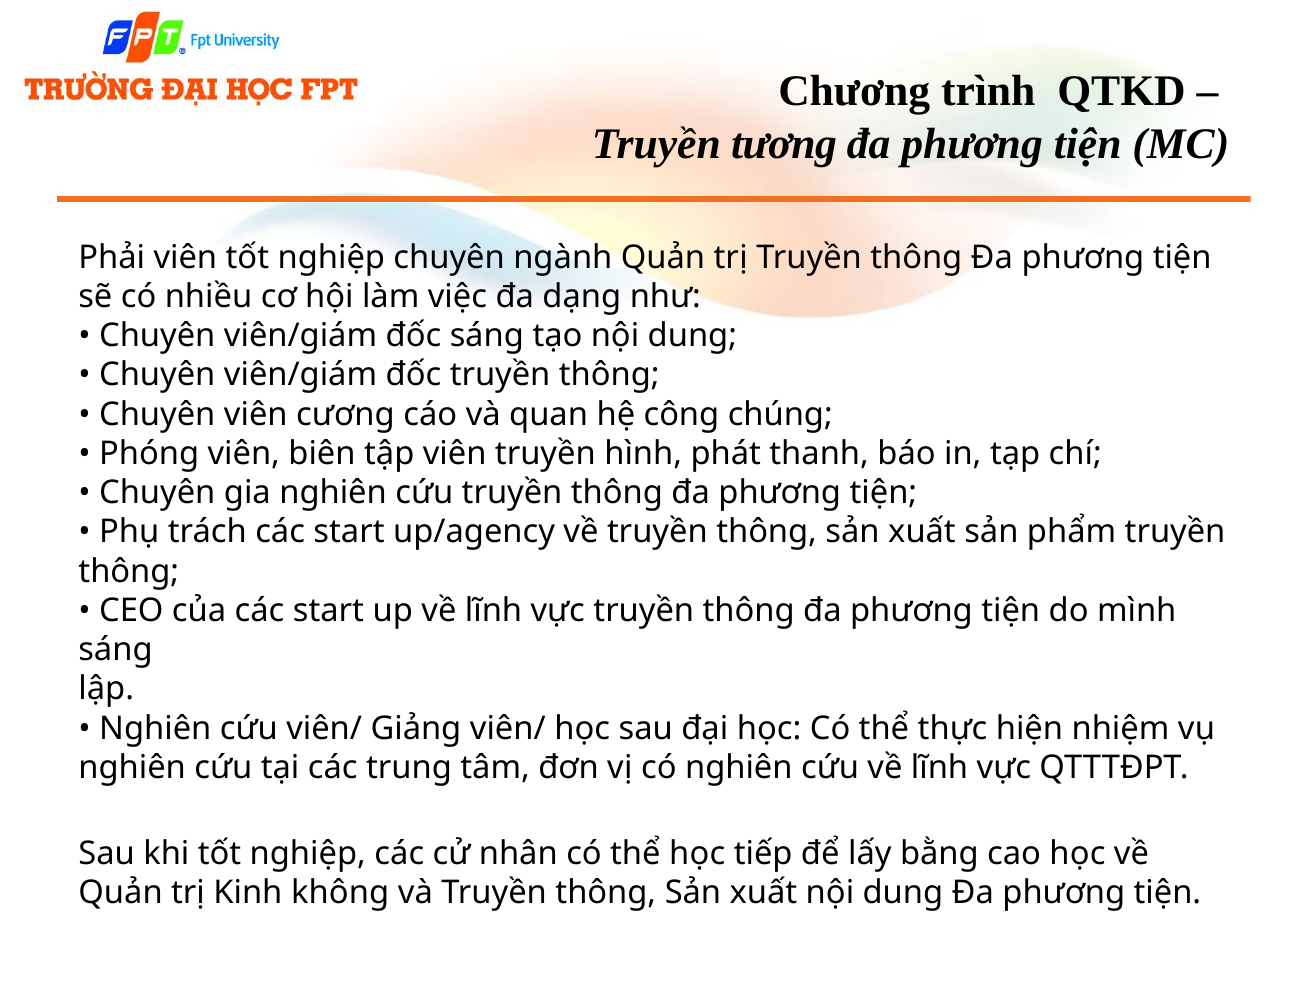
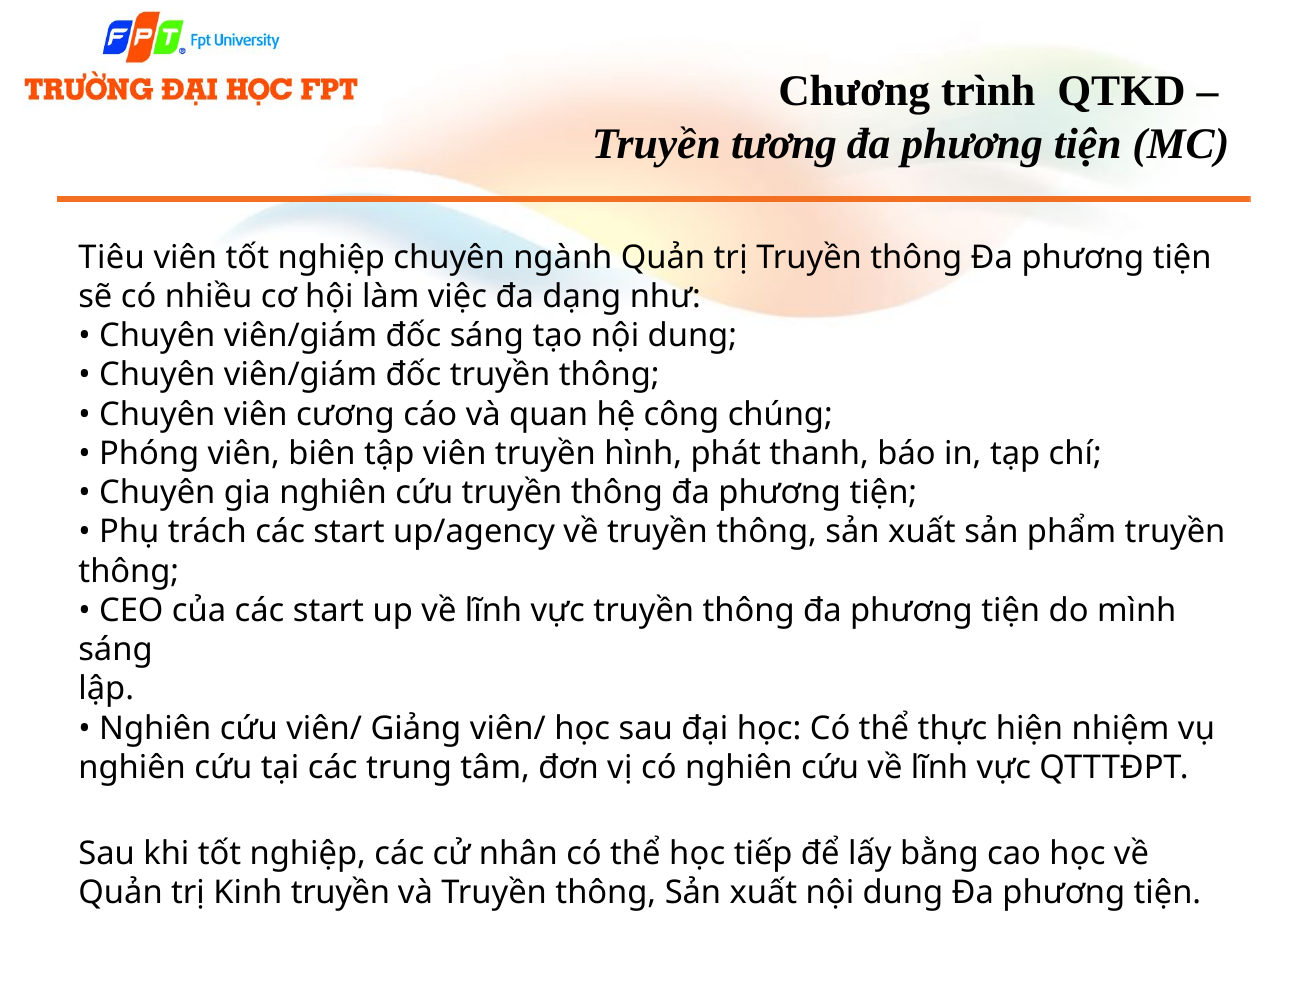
Phải: Phải -> Tiêu
Kinh không: không -> truyền
